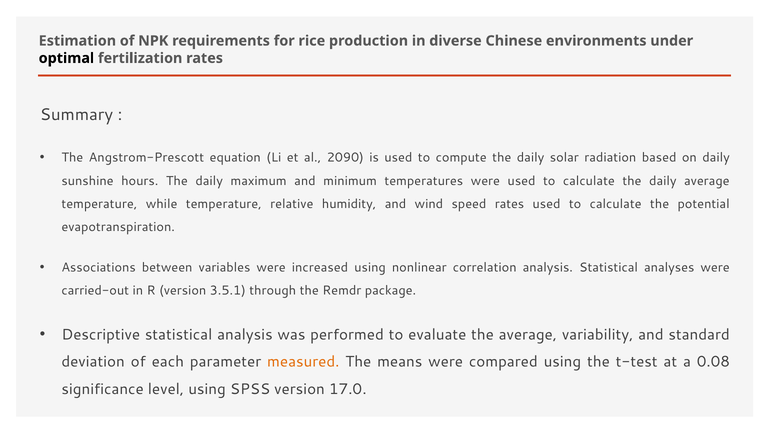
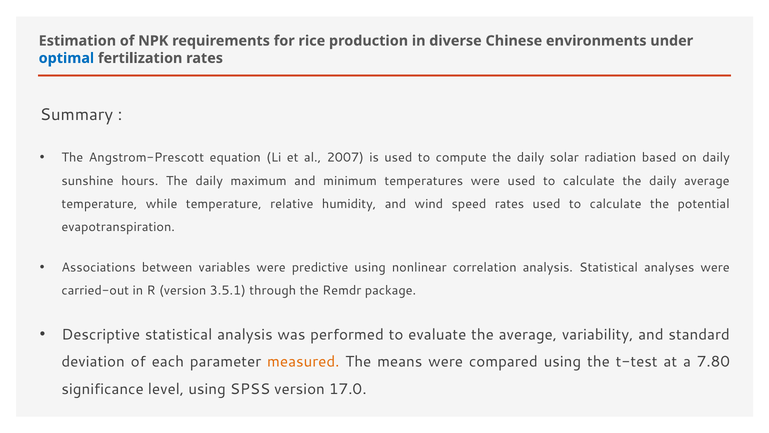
optimal colour: black -> blue
2090: 2090 -> 2007
increased: increased -> predictive
0.08: 0.08 -> 7.80
